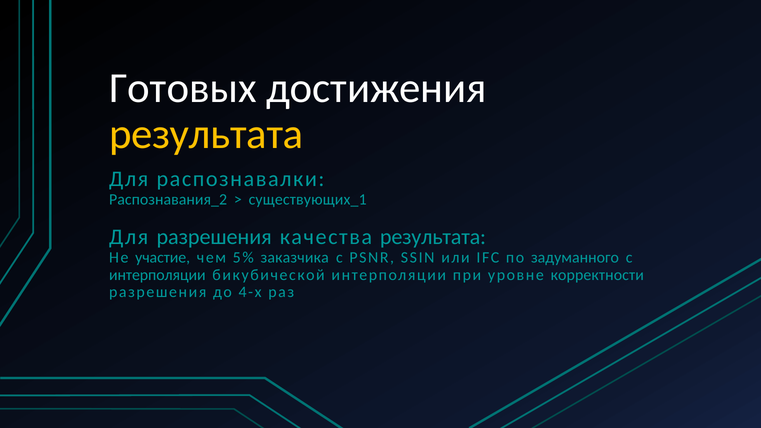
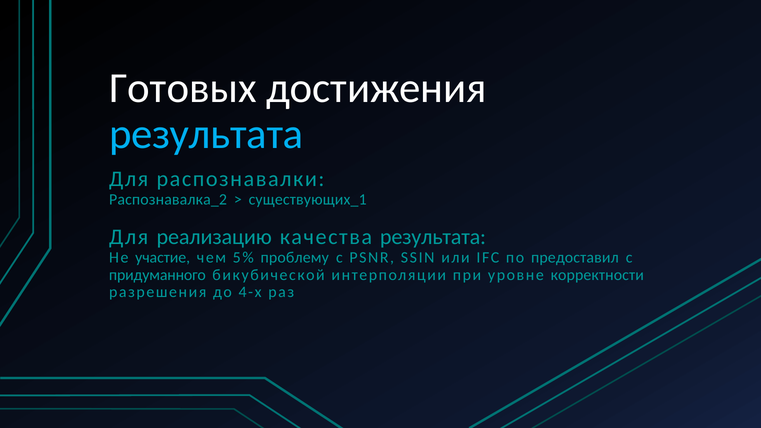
результата at (206, 134) colour: yellow -> light blue
Распознавания_2: Распознавания_2 -> Распознавалка_2
Для разрешения: разрешения -> реализацию
заказчика: заказчика -> проблему
задуманного: задуманного -> предоставил
интерполяции at (157, 275): интерполяции -> придуманного
